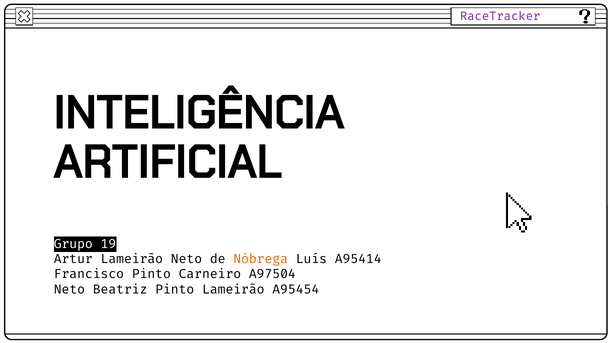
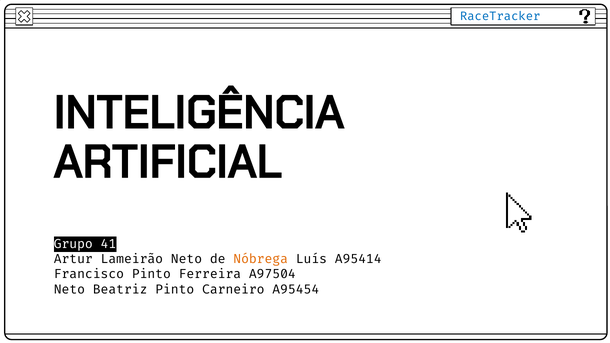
RaceTracker colour: purple -> blue
19: 19 -> 41
Carneiro: Carneiro -> Ferreira
Pinto Lameirão: Lameirão -> Carneiro
